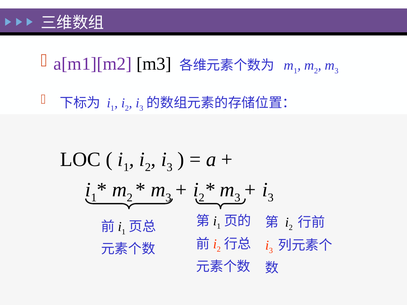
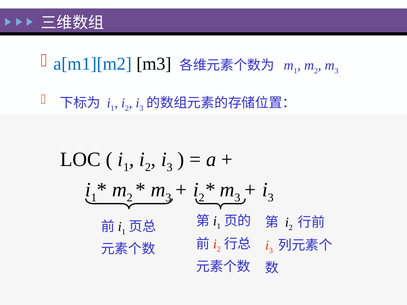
a[m1][m2 colour: purple -> blue
